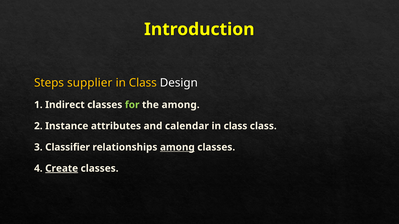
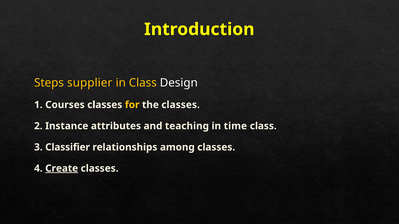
Indirect: Indirect -> Courses
for colour: light green -> yellow
the among: among -> classes
calendar: calendar -> teaching
class at (235, 126): class -> time
among at (177, 147) underline: present -> none
